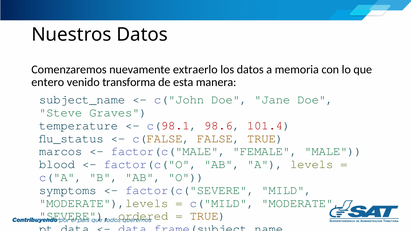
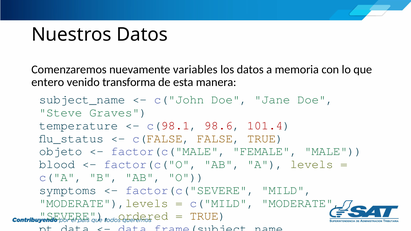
extraerlo: extraerlo -> variables
marcos: marcos -> objeto
